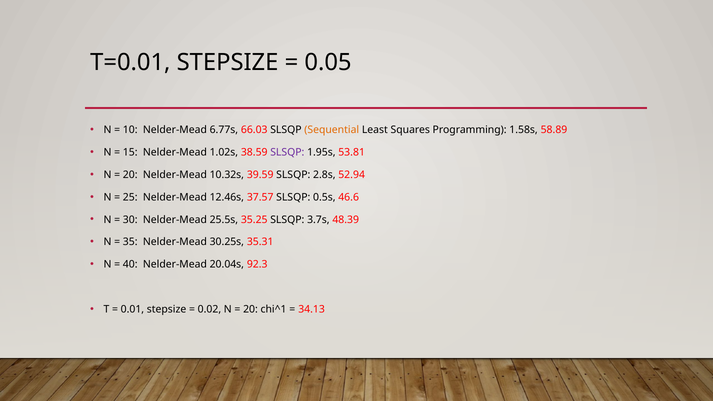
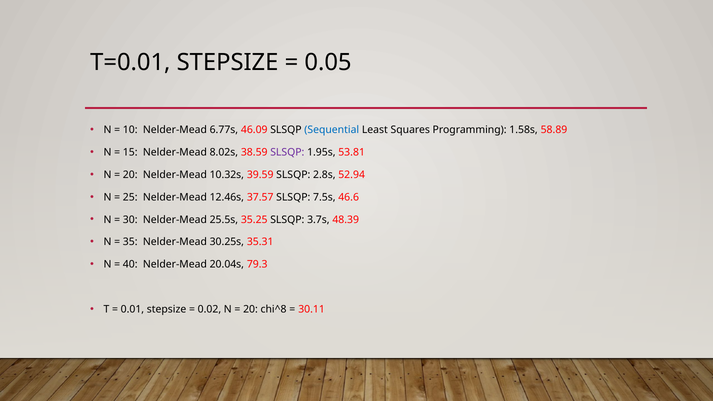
66.03: 66.03 -> 46.09
Sequential colour: orange -> blue
1.02s: 1.02s -> 8.02s
0.5s: 0.5s -> 7.5s
92.3: 92.3 -> 79.3
chi^1: chi^1 -> chi^8
34.13: 34.13 -> 30.11
